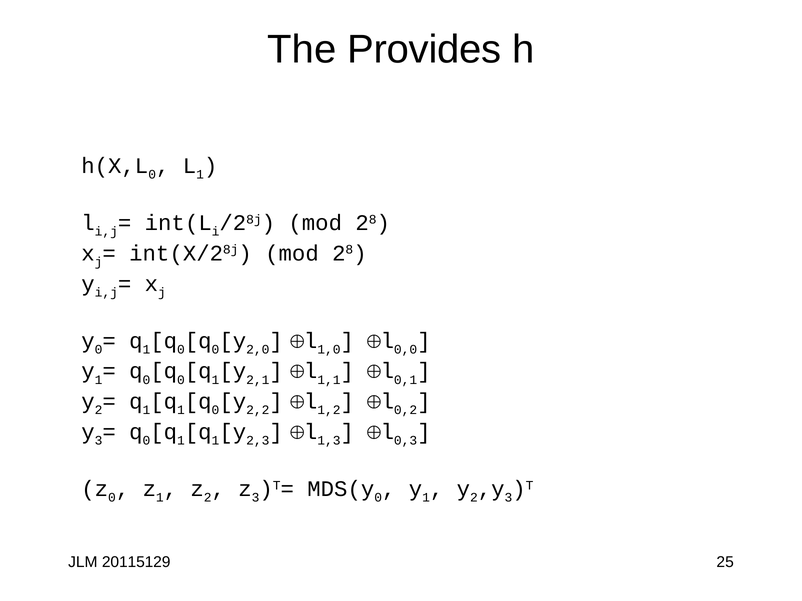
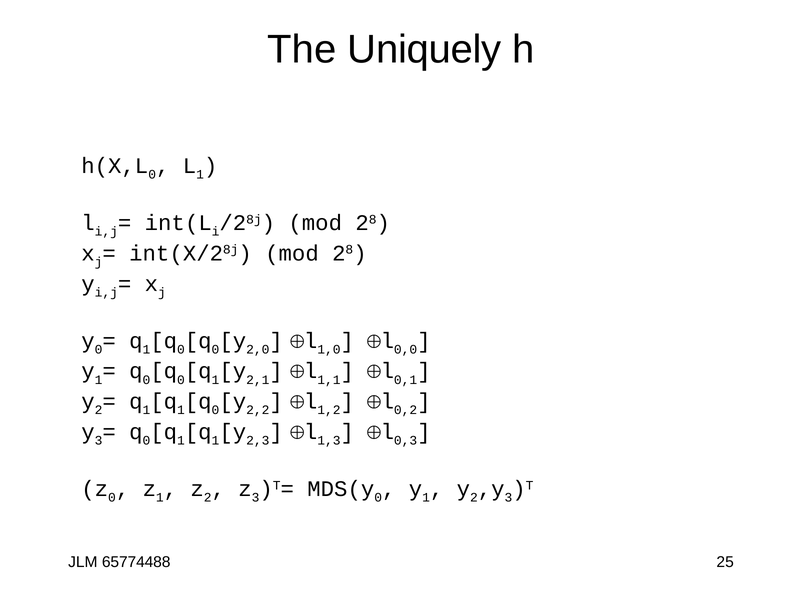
Provides: Provides -> Uniquely
20115129: 20115129 -> 65774488
